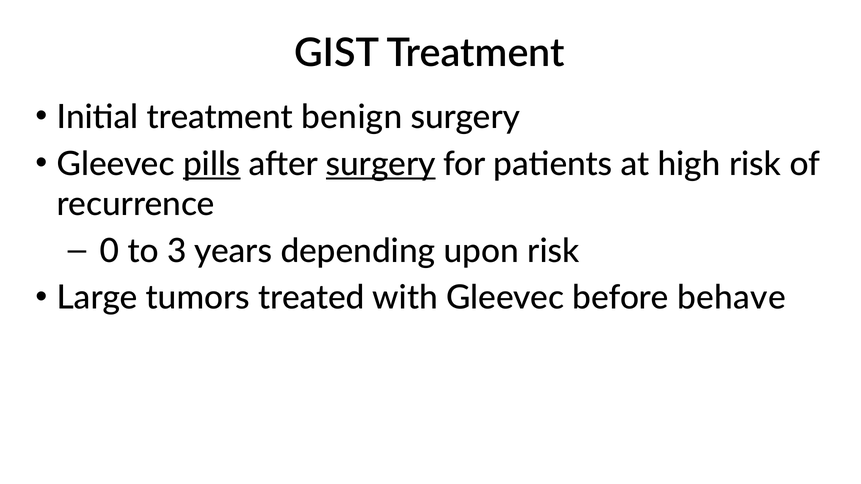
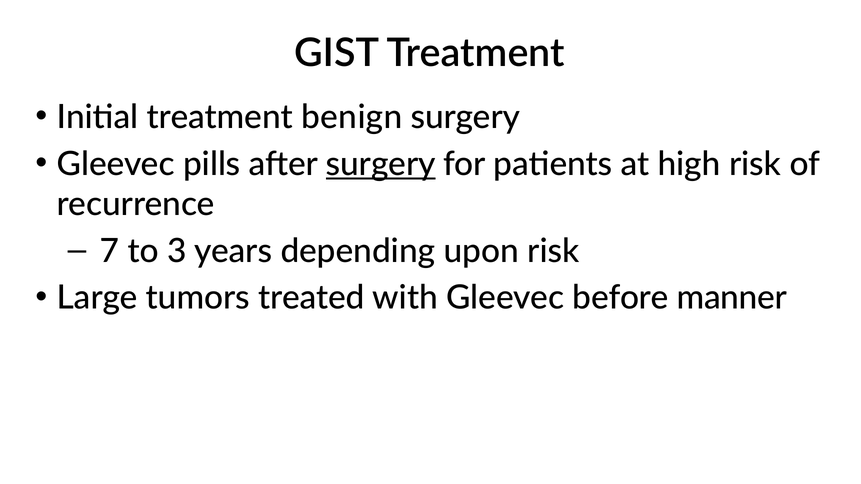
pills underline: present -> none
0: 0 -> 7
behave: behave -> manner
